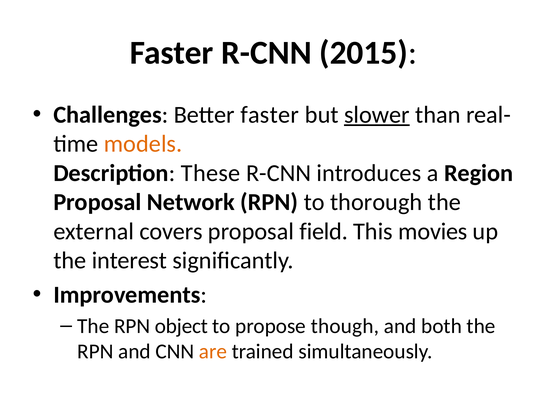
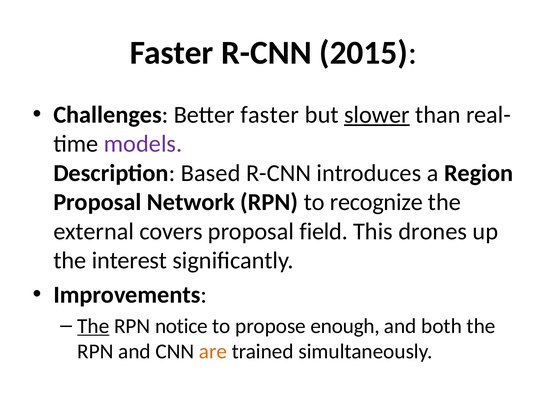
models colour: orange -> purple
These: These -> Based
thorough: thorough -> recognize
movies: movies -> drones
The at (93, 326) underline: none -> present
object: object -> notice
though: though -> enough
